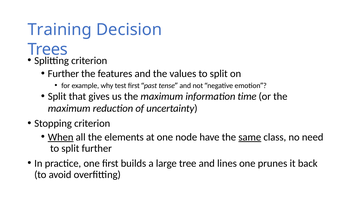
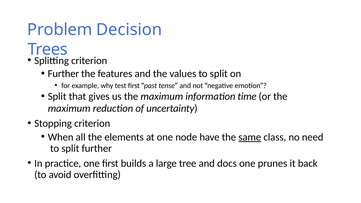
Training: Training -> Problem
When underline: present -> none
lines: lines -> docs
